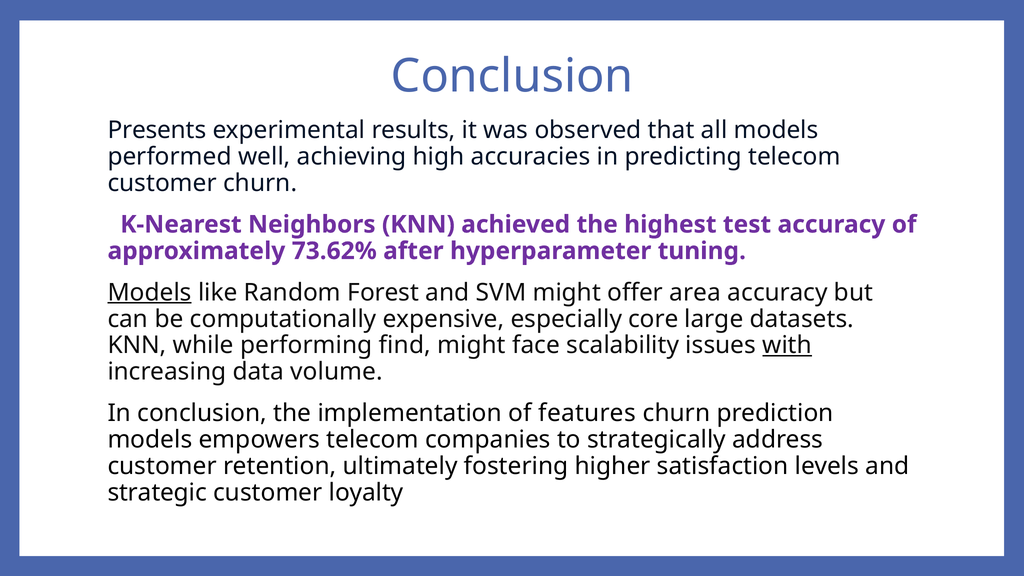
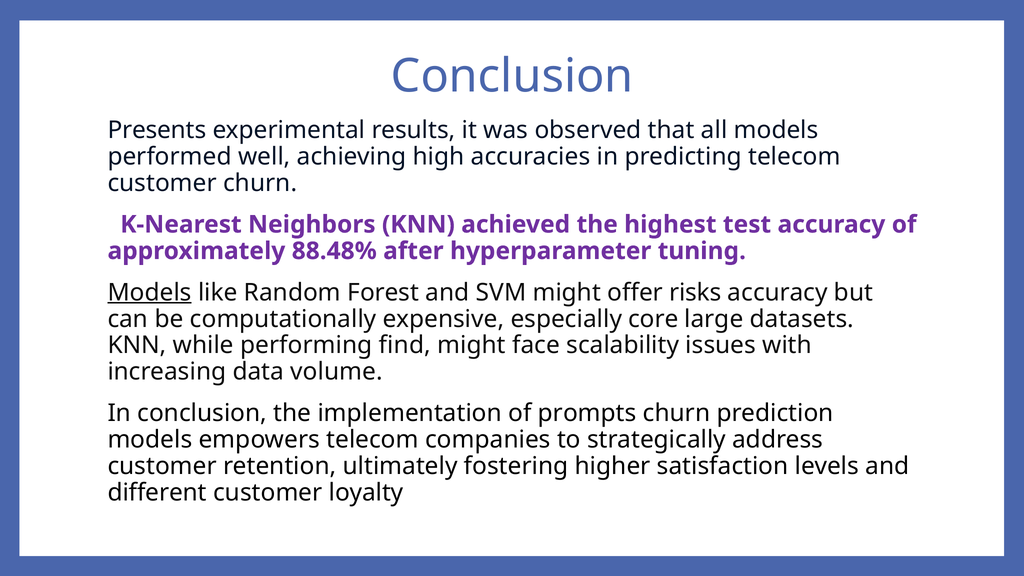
73.62%: 73.62% -> 88.48%
area: area -> risks
with underline: present -> none
features: features -> prompts
strategic: strategic -> different
